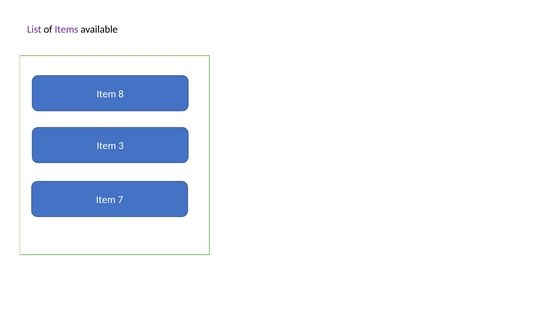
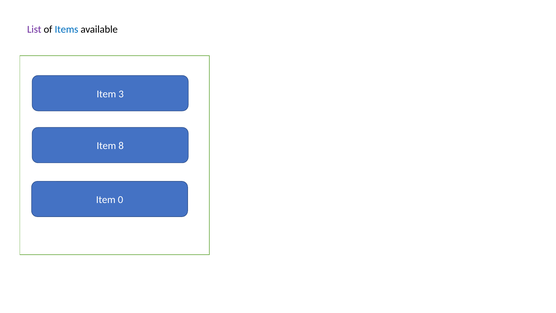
Items colour: purple -> blue
8: 8 -> 3
3: 3 -> 8
7: 7 -> 0
